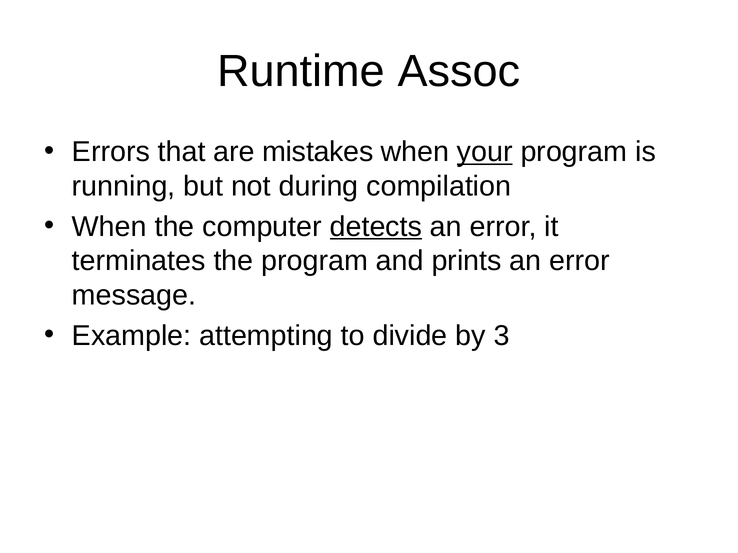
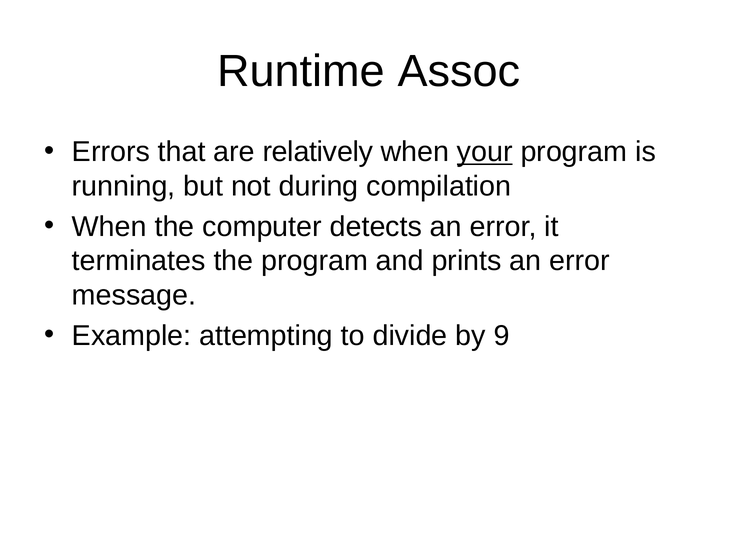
mistakes: mistakes -> relatively
detects underline: present -> none
3: 3 -> 9
